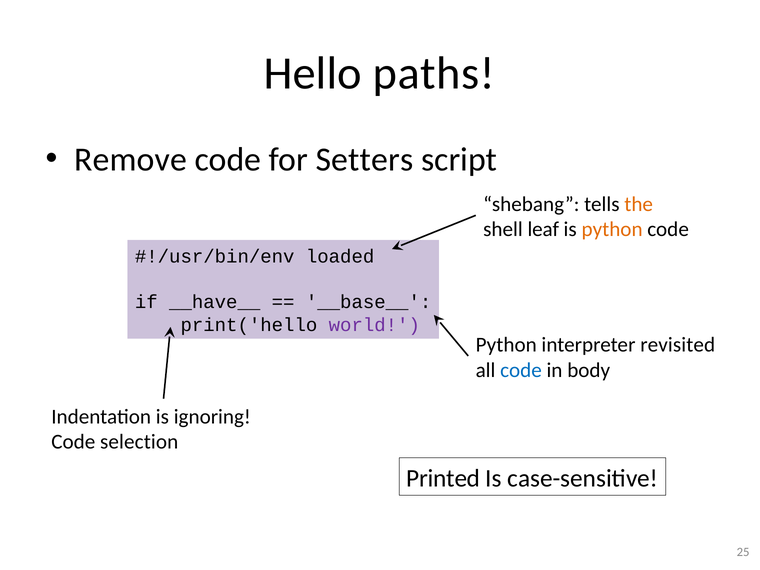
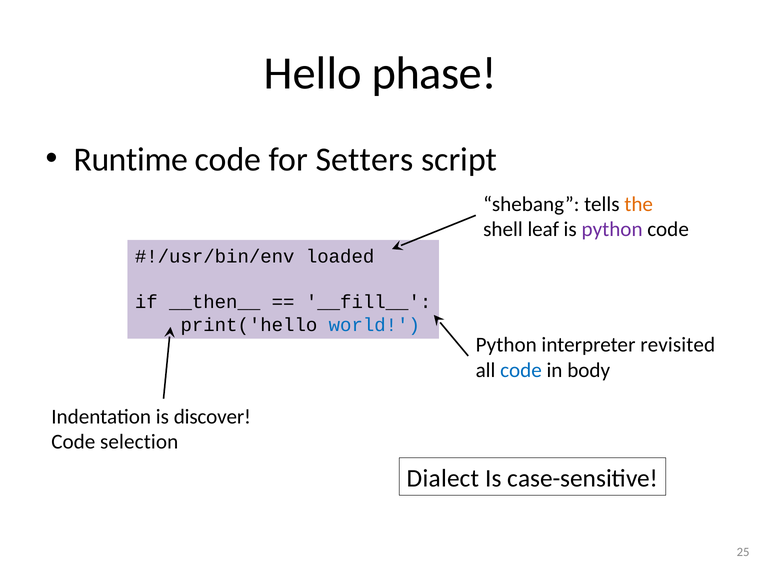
paths: paths -> phase
Remove: Remove -> Runtime
python at (612, 229) colour: orange -> purple
__have__: __have__ -> __then__
__base__: __base__ -> __fill__
world colour: purple -> blue
ignoring: ignoring -> discover
Printed: Printed -> Dialect
